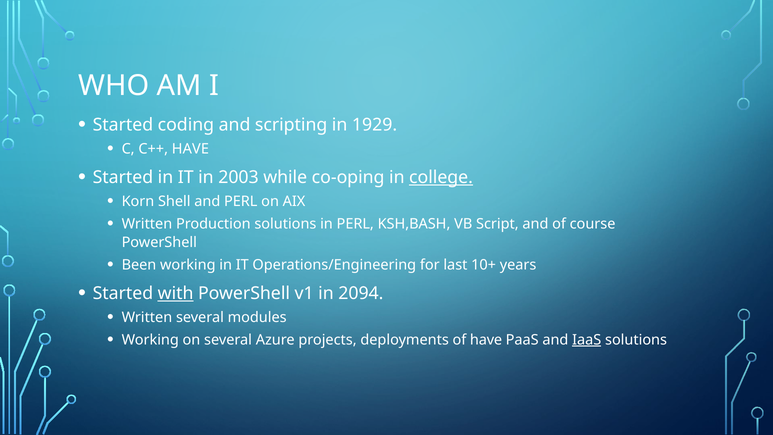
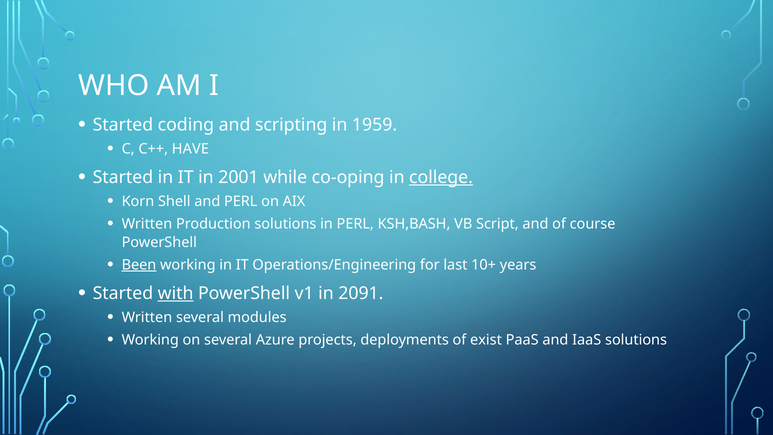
1929: 1929 -> 1959
2003: 2003 -> 2001
Been underline: none -> present
2094: 2094 -> 2091
of have: have -> exist
IaaS underline: present -> none
